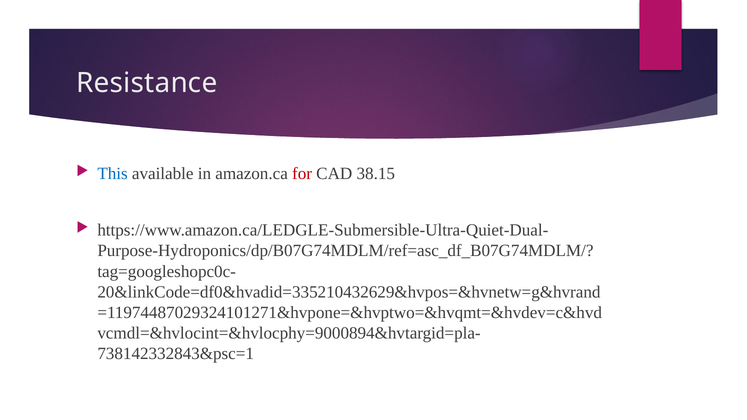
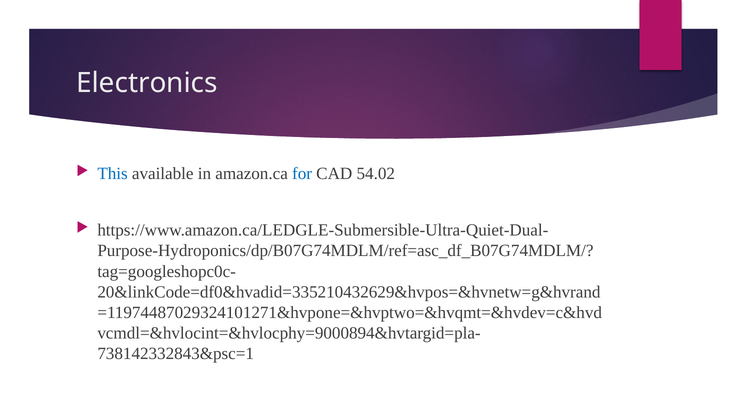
Resistance: Resistance -> Electronics
for colour: red -> blue
38.15: 38.15 -> 54.02
